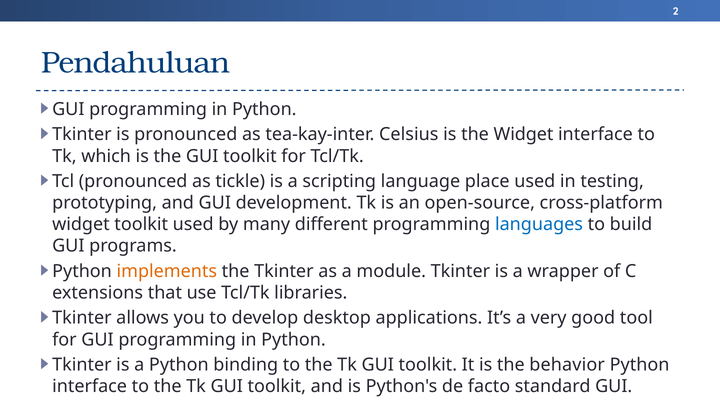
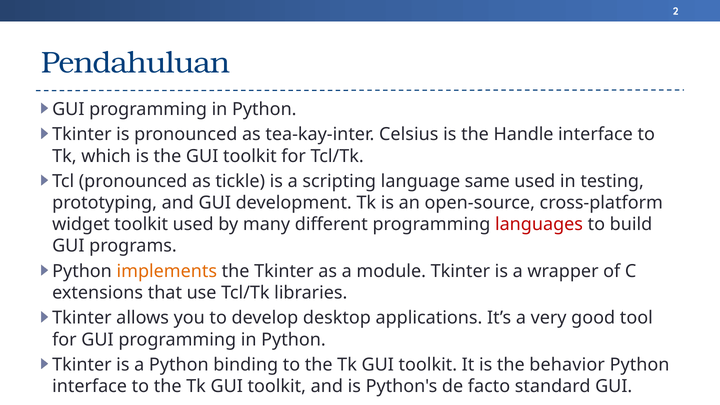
the Widget: Widget -> Handle
place: place -> same
languages colour: blue -> red
